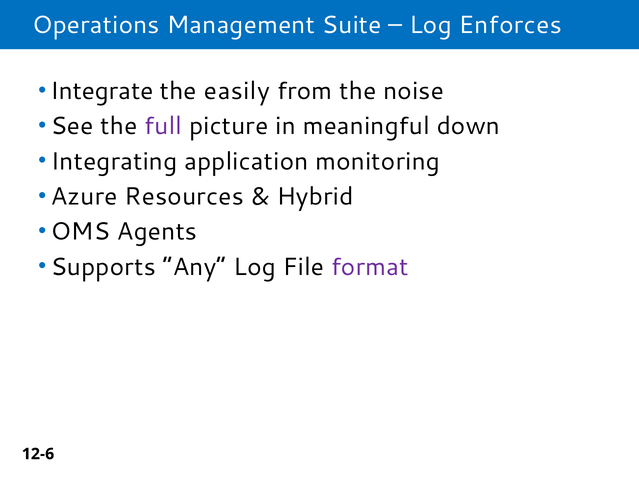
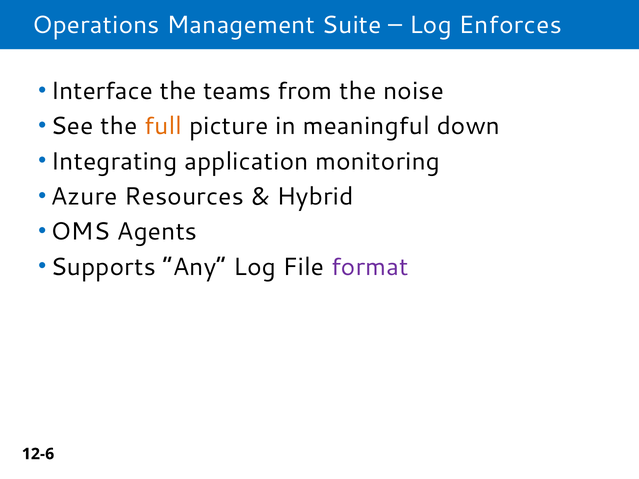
Integrate: Integrate -> Interface
easily: easily -> teams
full colour: purple -> orange
